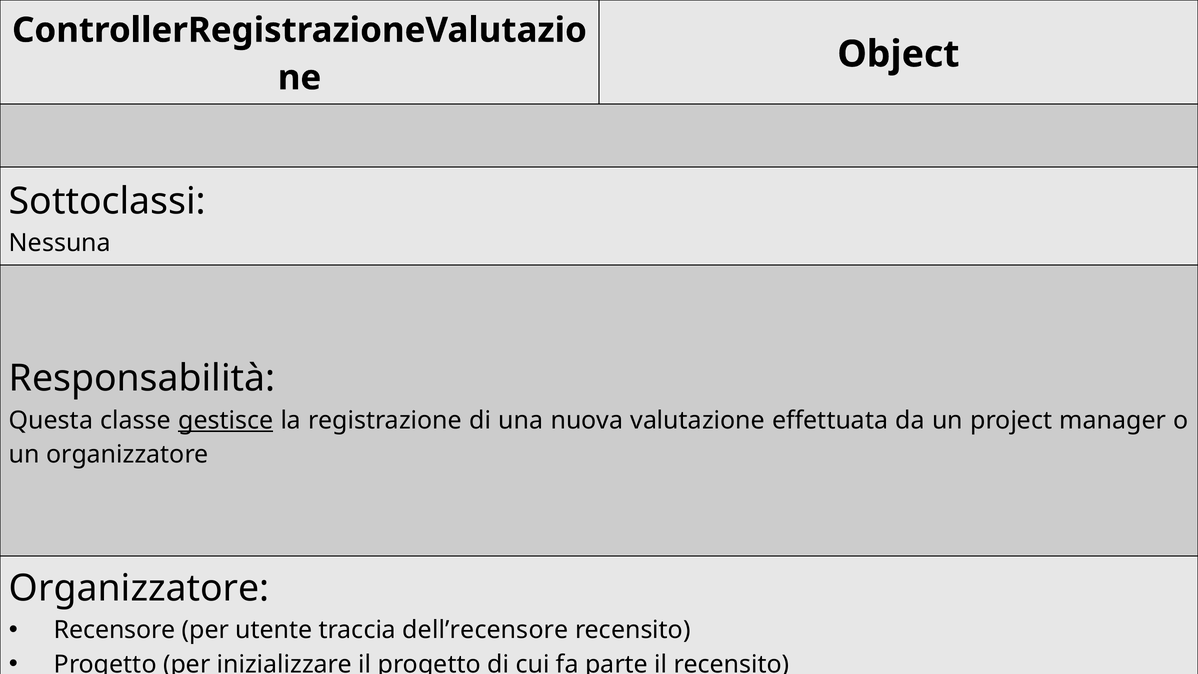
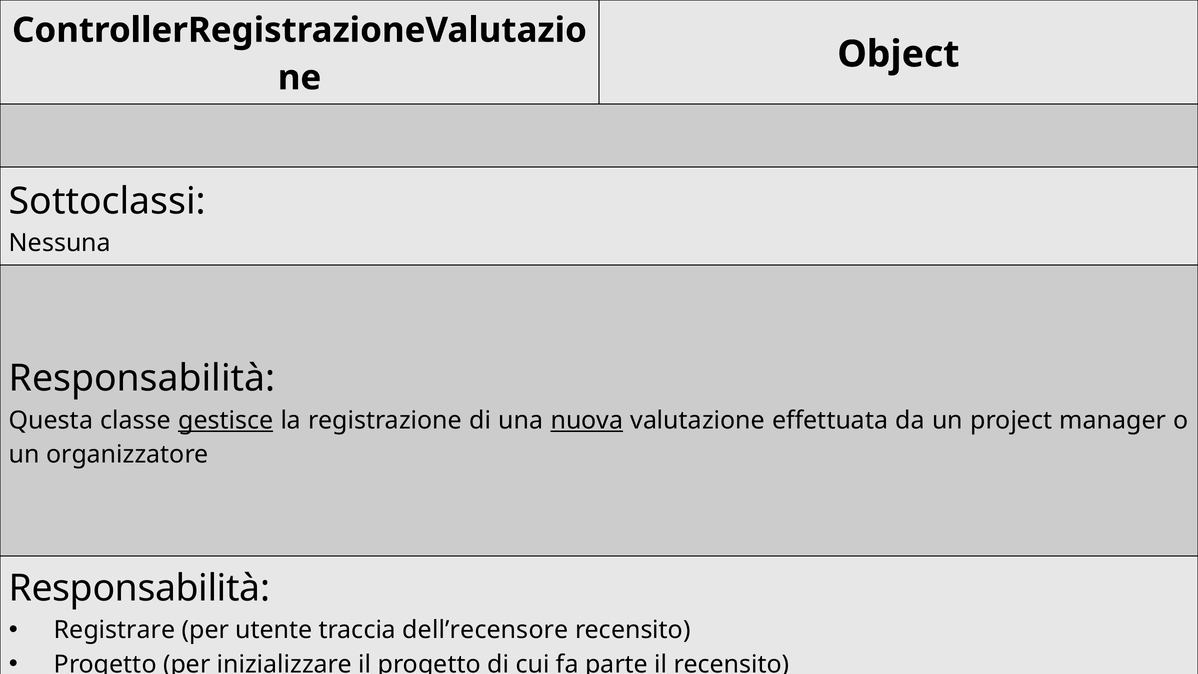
nuova at (587, 420) underline: none -> present
Organizzatore at (139, 588): Organizzatore -> Responsabilità
Recensore: Recensore -> Registrare
